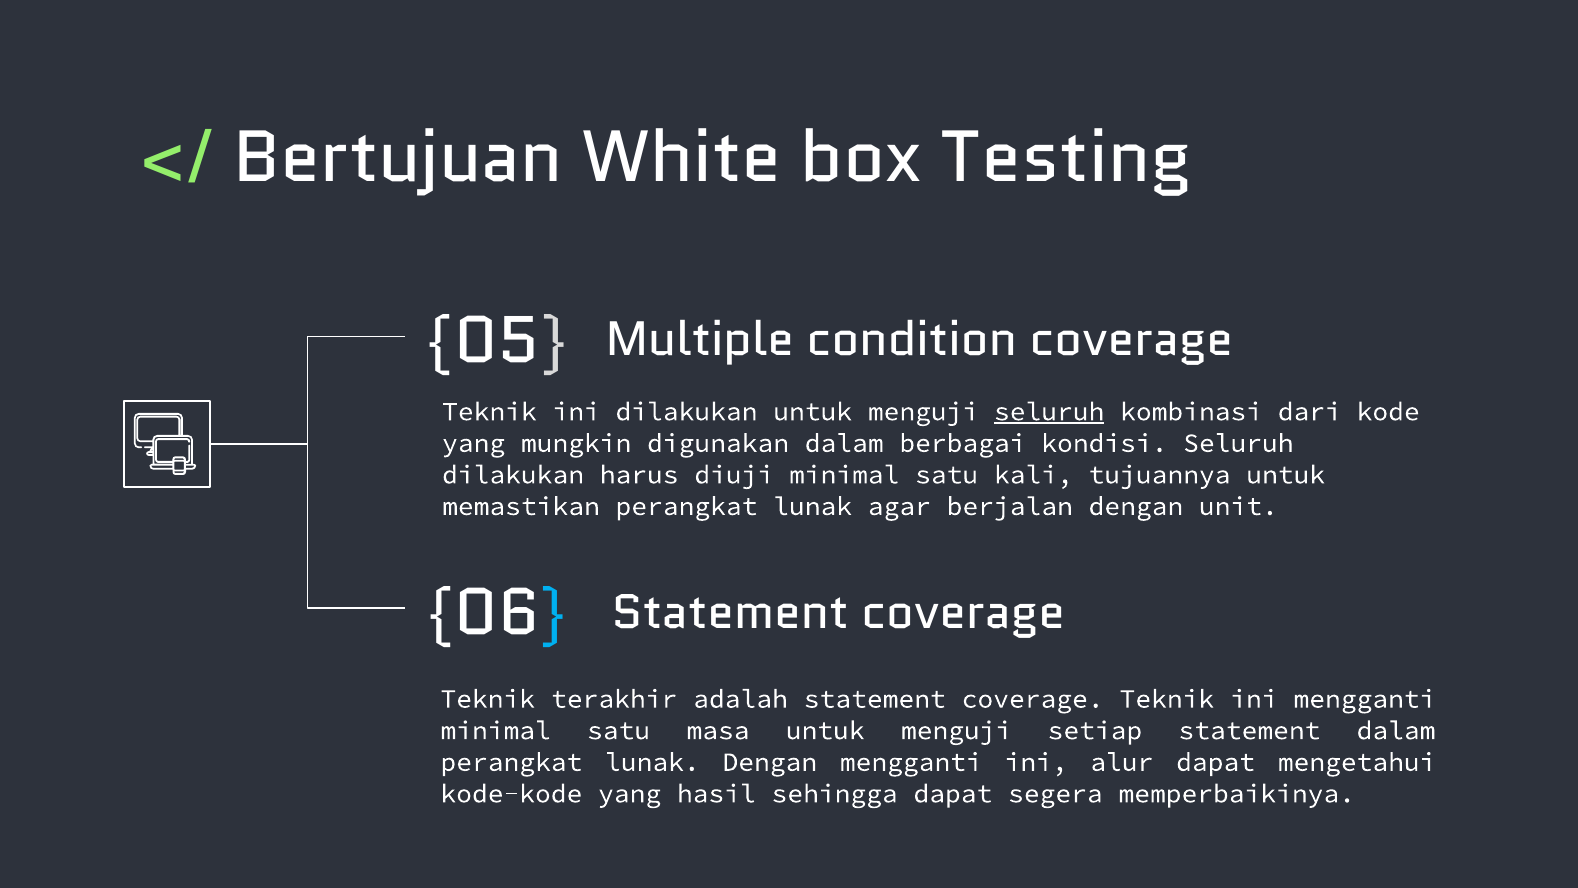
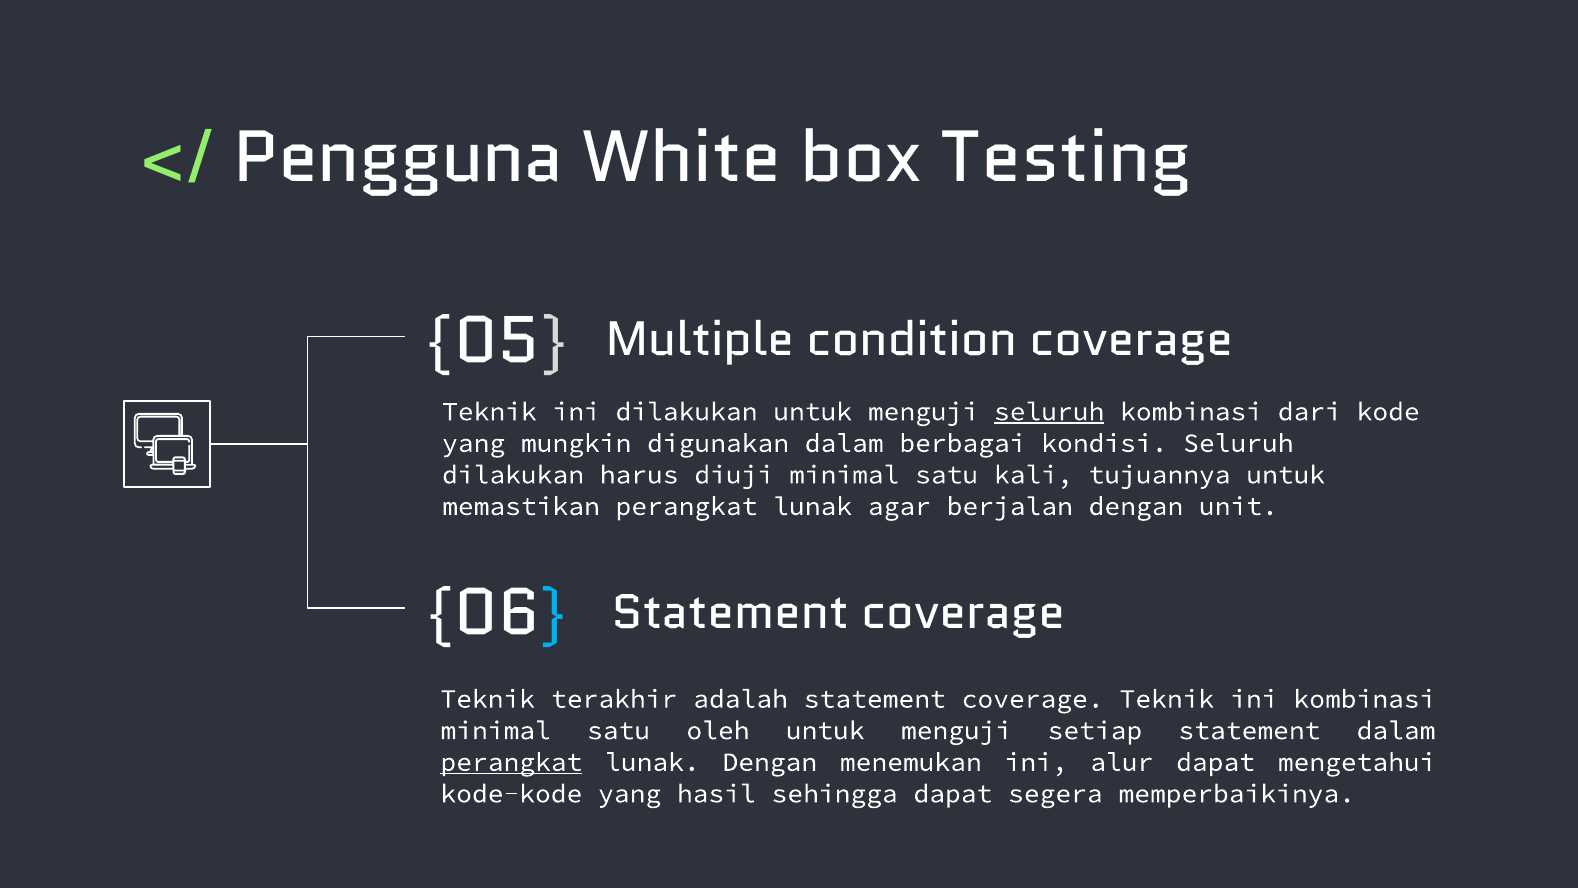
Bertujuan: Bertujuan -> Pengguna
ini mengganti: mengganti -> kombinasi
masa: masa -> oleh
perangkat at (511, 762) underline: none -> present
Dengan mengganti: mengganti -> menemukan
